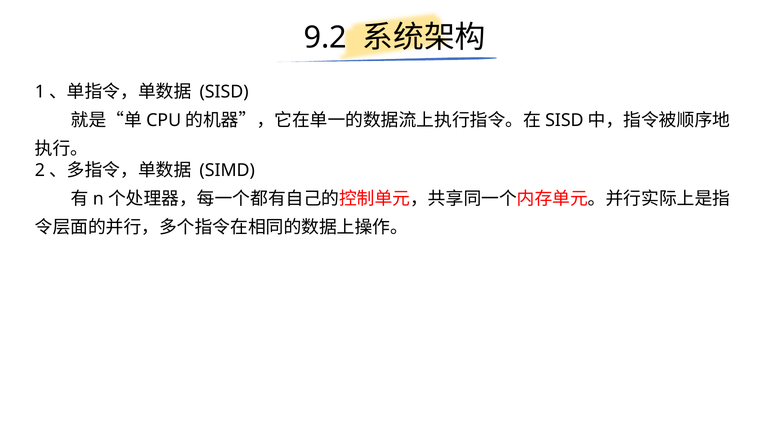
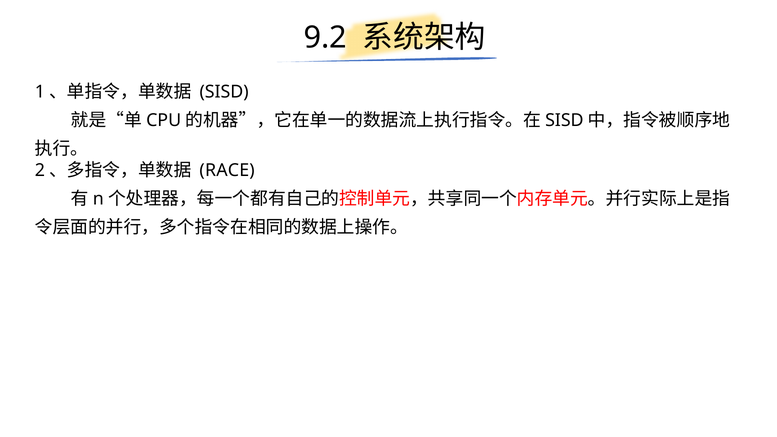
SIMD: SIMD -> RACE
